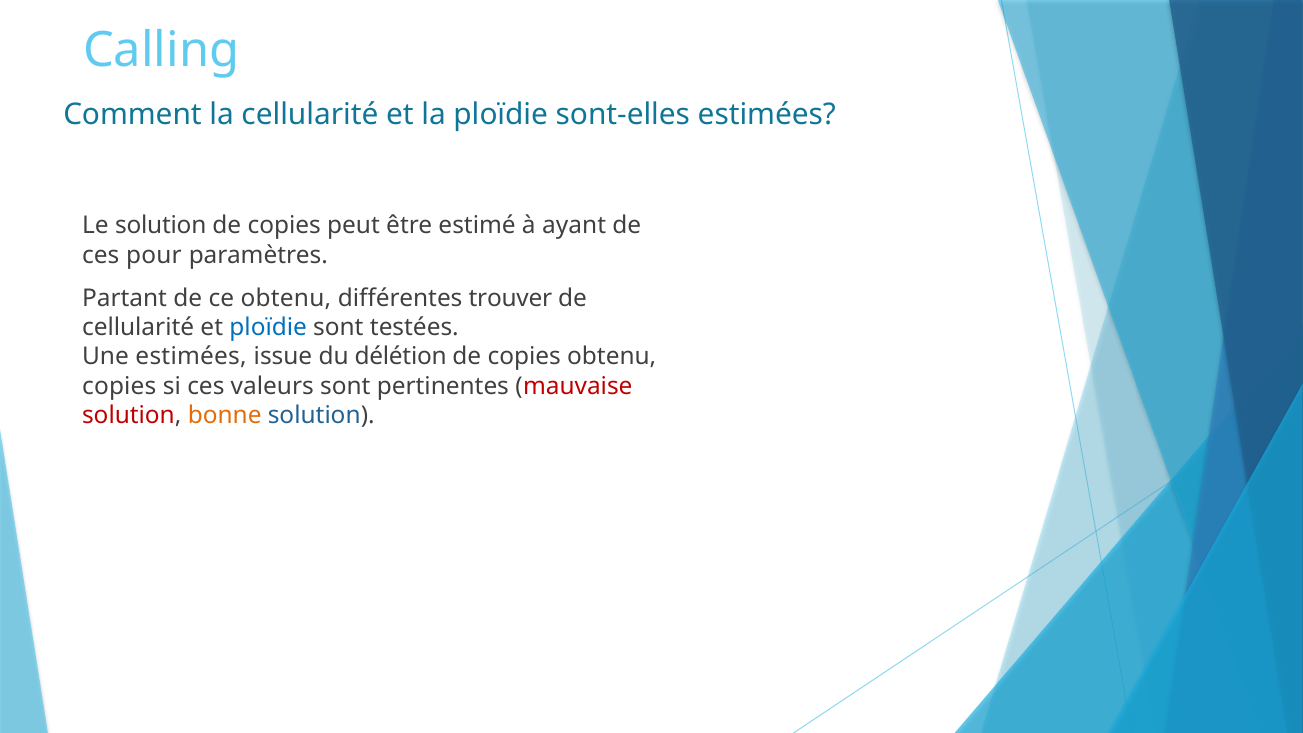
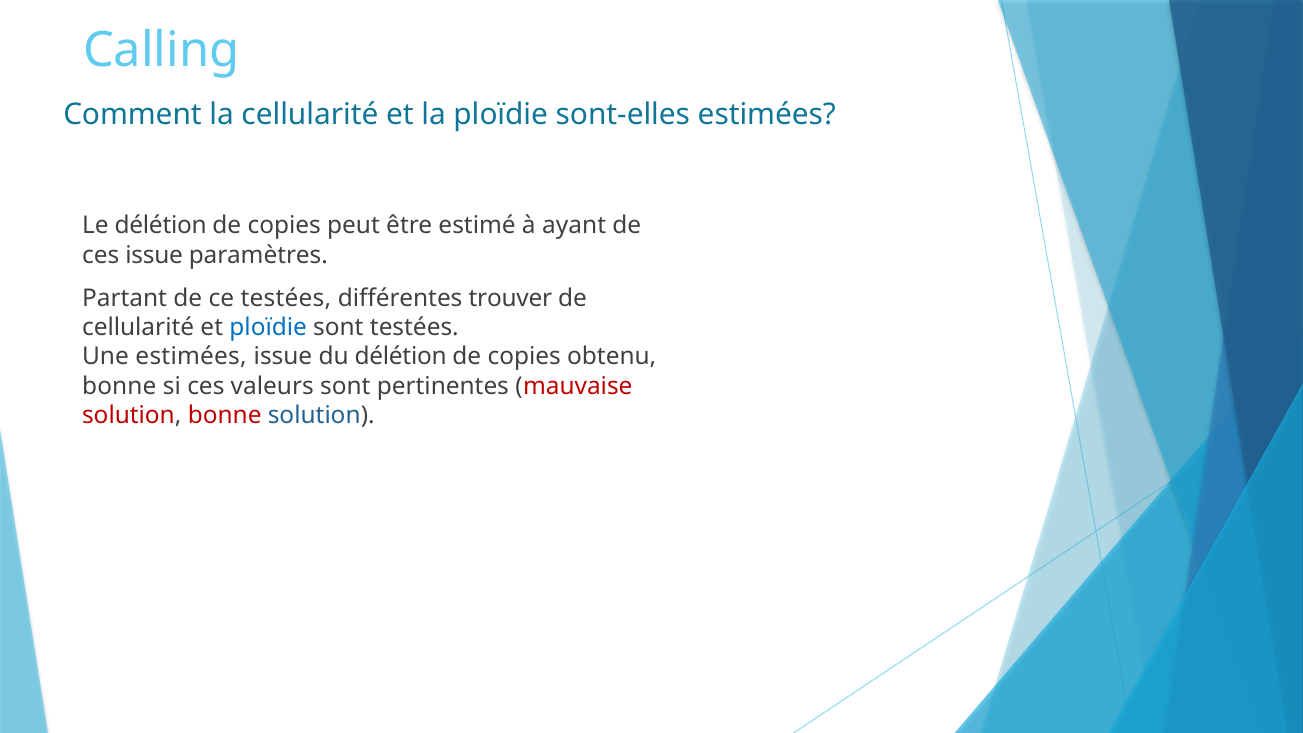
Le solution: solution -> délétion
ces pour: pour -> issue
ce obtenu: obtenu -> testées
copies at (119, 386): copies -> bonne
bonne at (225, 415) colour: orange -> red
